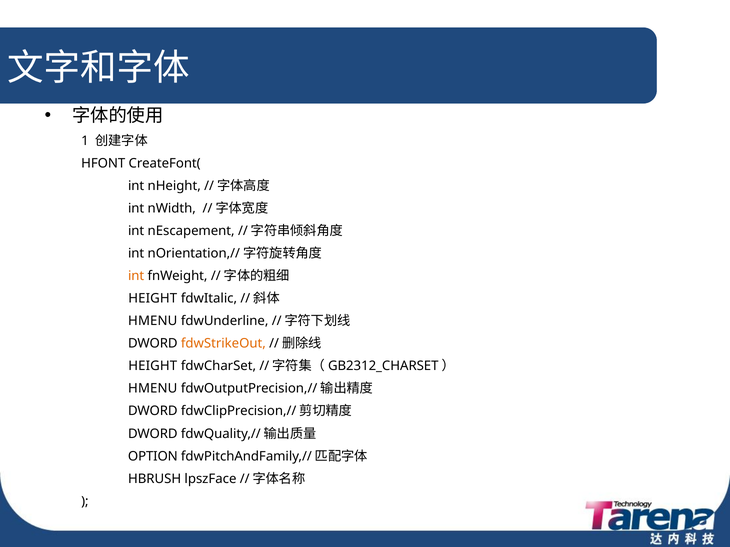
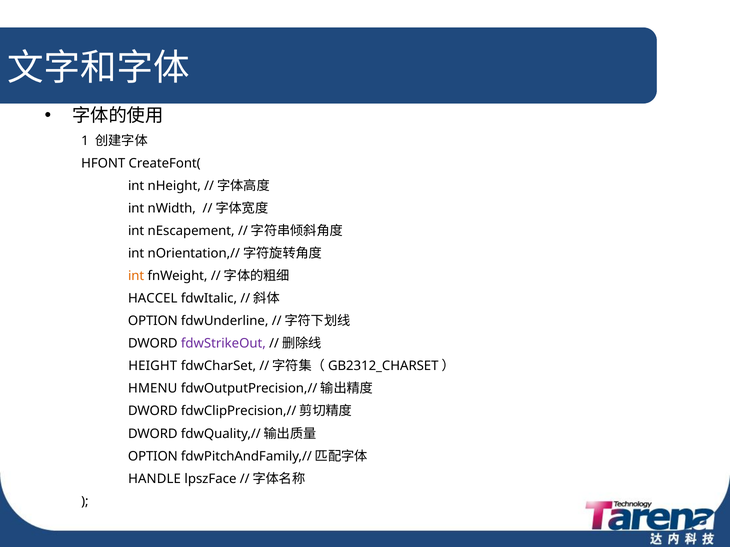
HEIGHT at (153, 299): HEIGHT -> HACCEL
HMENU at (153, 321): HMENU -> OPTION
fdwStrikeOut colour: orange -> purple
HBRUSH: HBRUSH -> HANDLE
